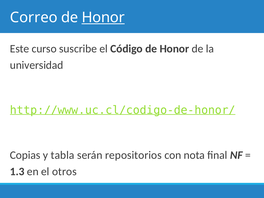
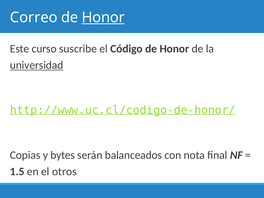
universidad underline: none -> present
tabla: tabla -> bytes
repositorios: repositorios -> balanceados
1.3: 1.3 -> 1.5
